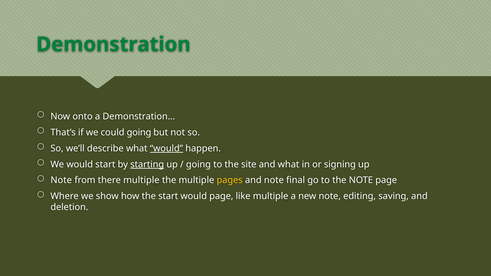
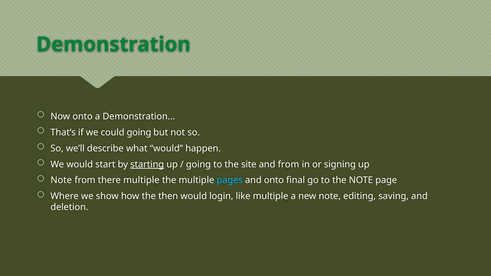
would at (166, 148) underline: present -> none
and what: what -> from
pages colour: yellow -> light blue
and note: note -> onto
the start: start -> then
would page: page -> login
